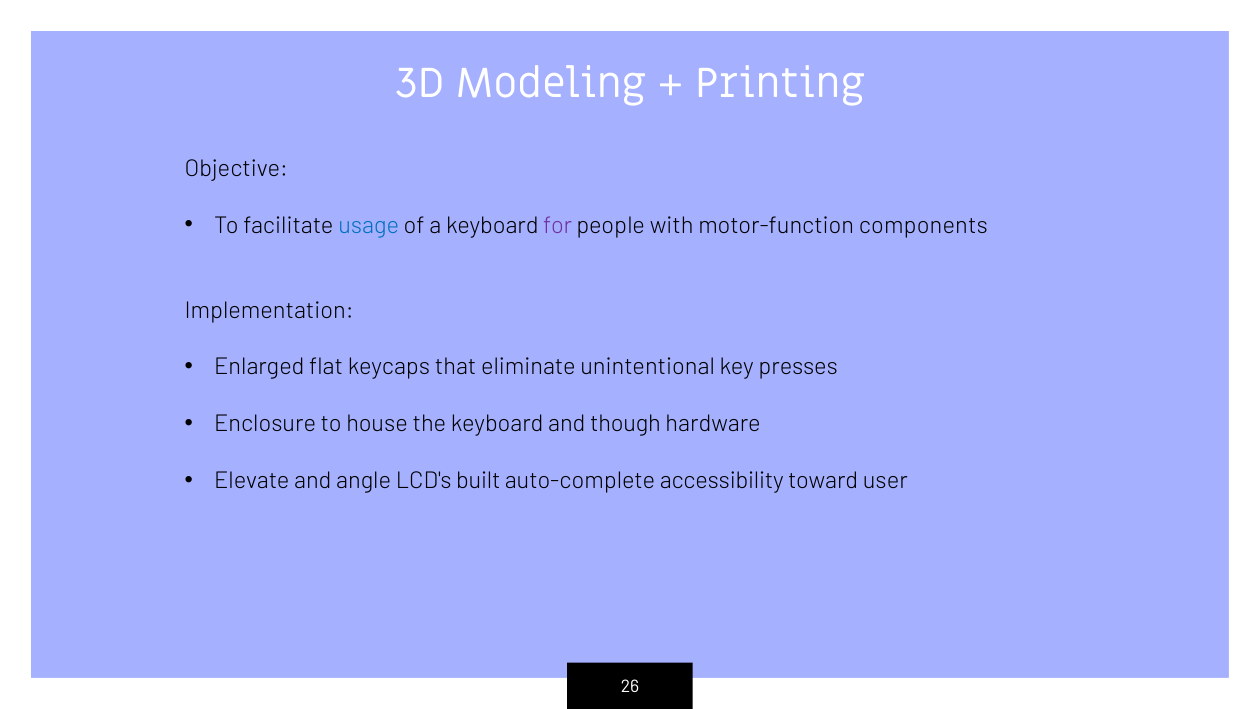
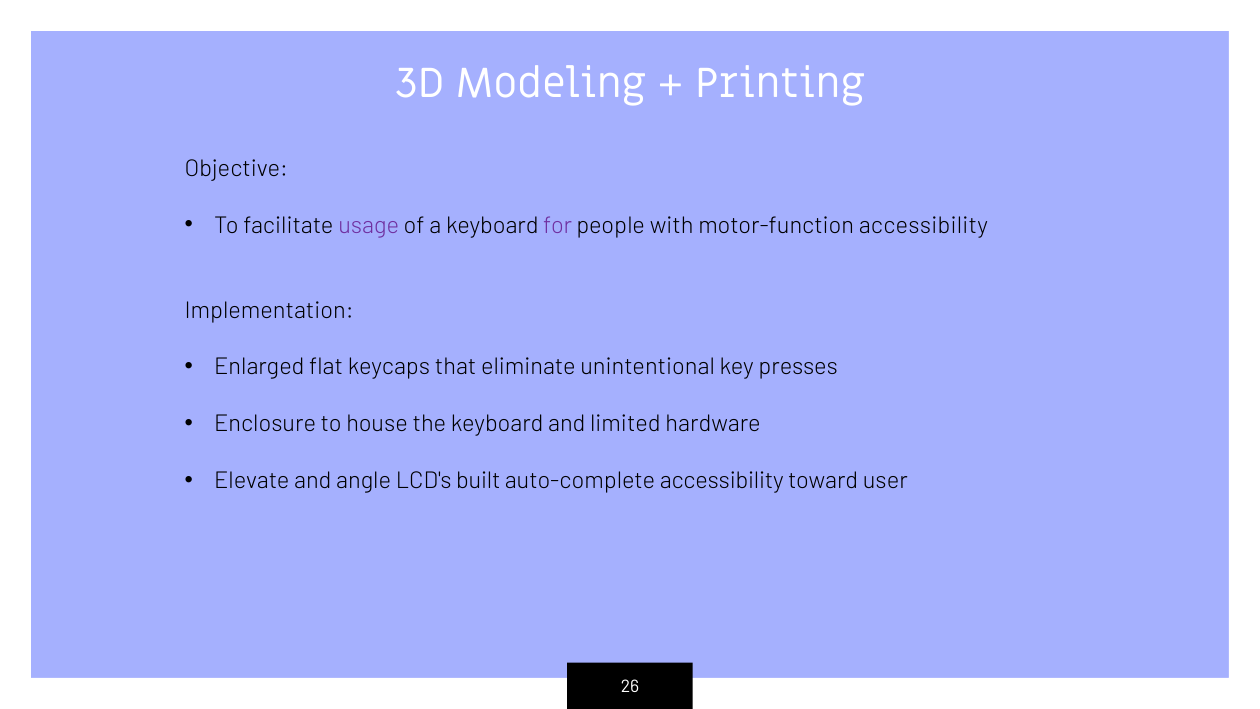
usage colour: blue -> purple
motor-function components: components -> accessibility
though: though -> limited
